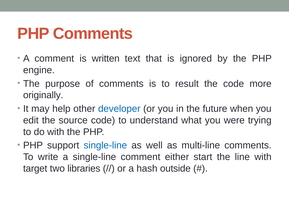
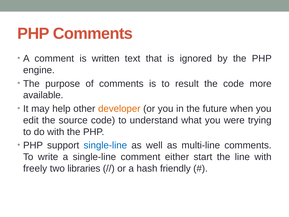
originally: originally -> available
developer colour: blue -> orange
target: target -> freely
outside: outside -> friendly
